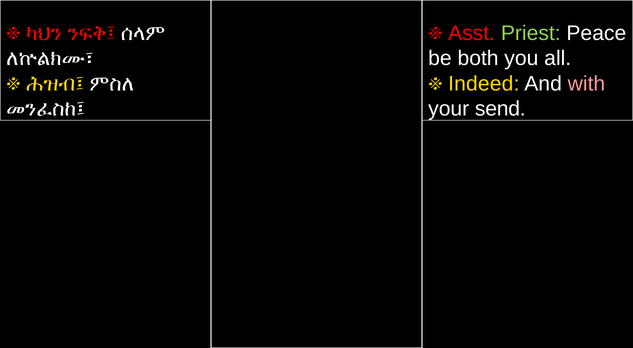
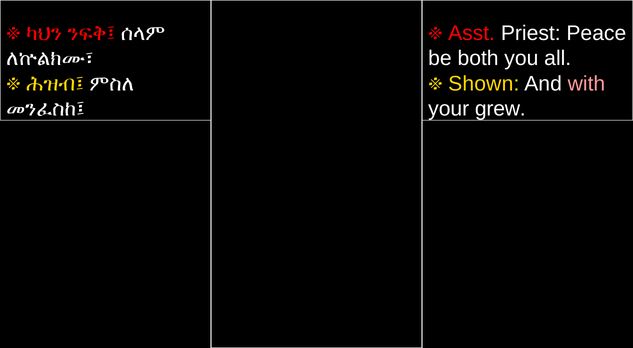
Priest colour: light green -> white
Indeed: Indeed -> Shown
send: send -> grew
